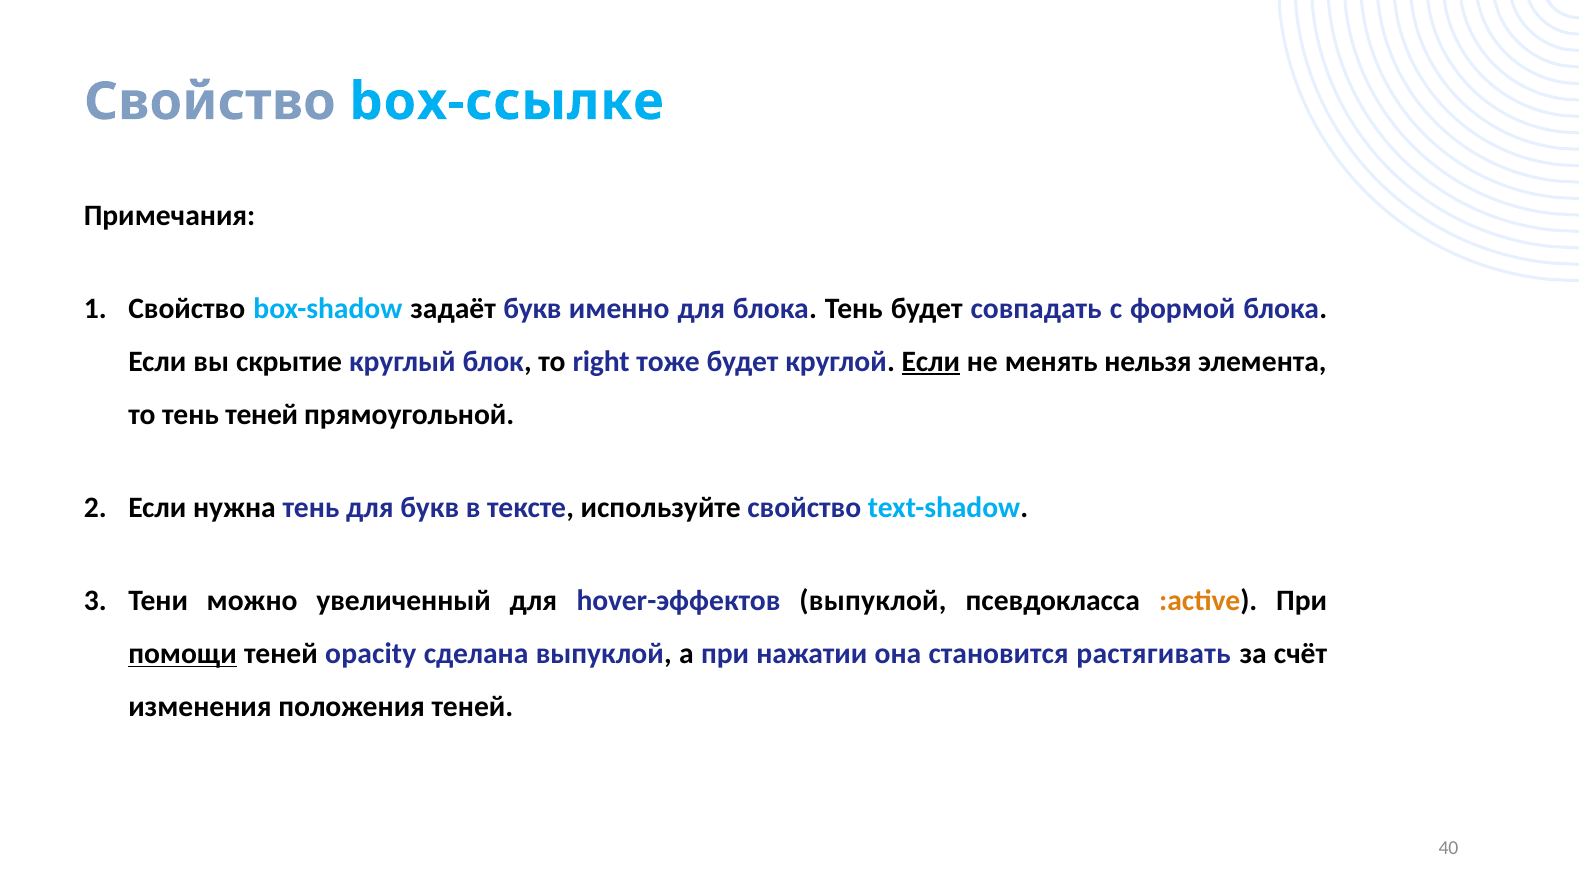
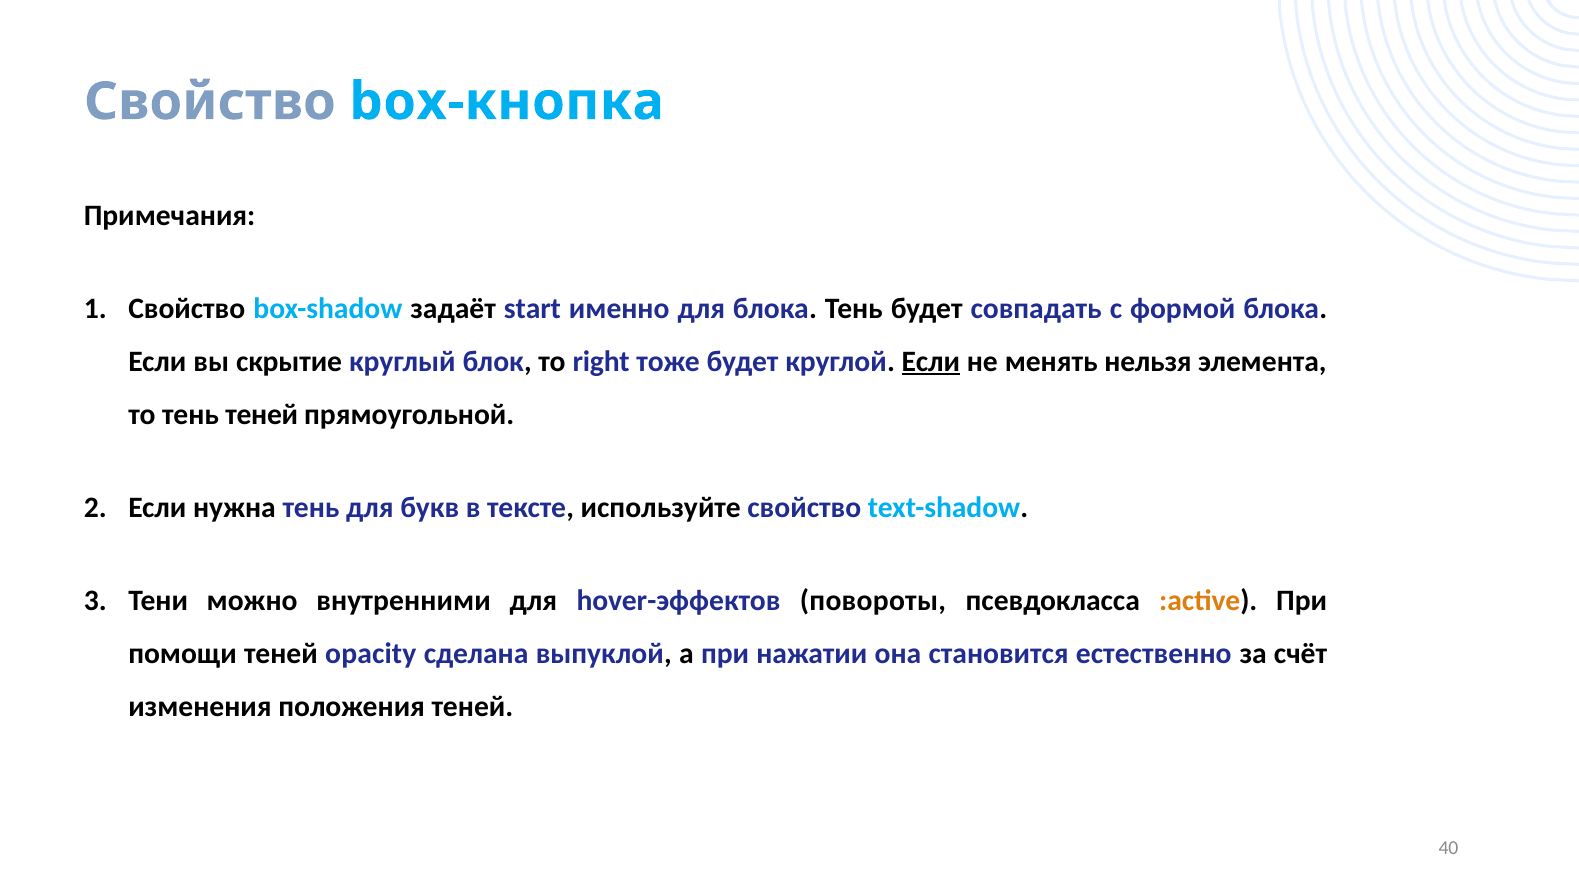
box-ссылке: box-ссылке -> box-кнопка
задаёт букв: букв -> start
увеличенный: увеличенный -> внутренними
hover-эффектов выпуклой: выпуклой -> повороты
помощи underline: present -> none
растягивать: растягивать -> естественно
